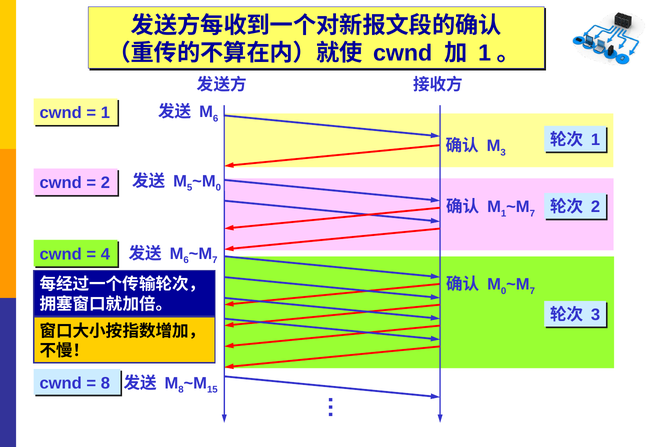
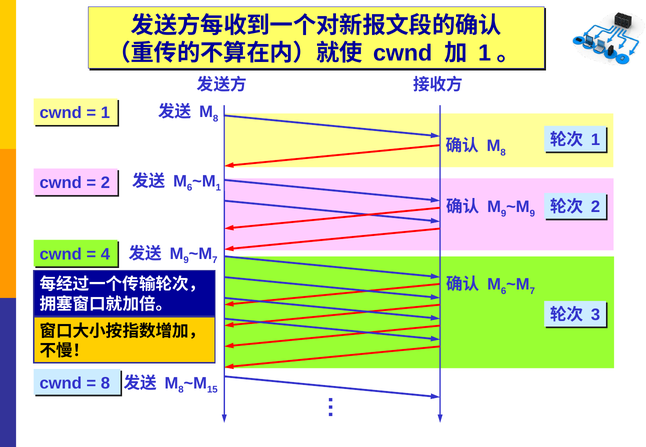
6 at (216, 118): 6 -> 8
3 at (503, 152): 3 -> 8
5 at (190, 188): 5 -> 6
0 at (218, 188): 0 -> 1
1 at (504, 214): 1 -> 9
7 at (532, 214): 7 -> 9
6 at (186, 260): 6 -> 9
0 at (504, 291): 0 -> 6
